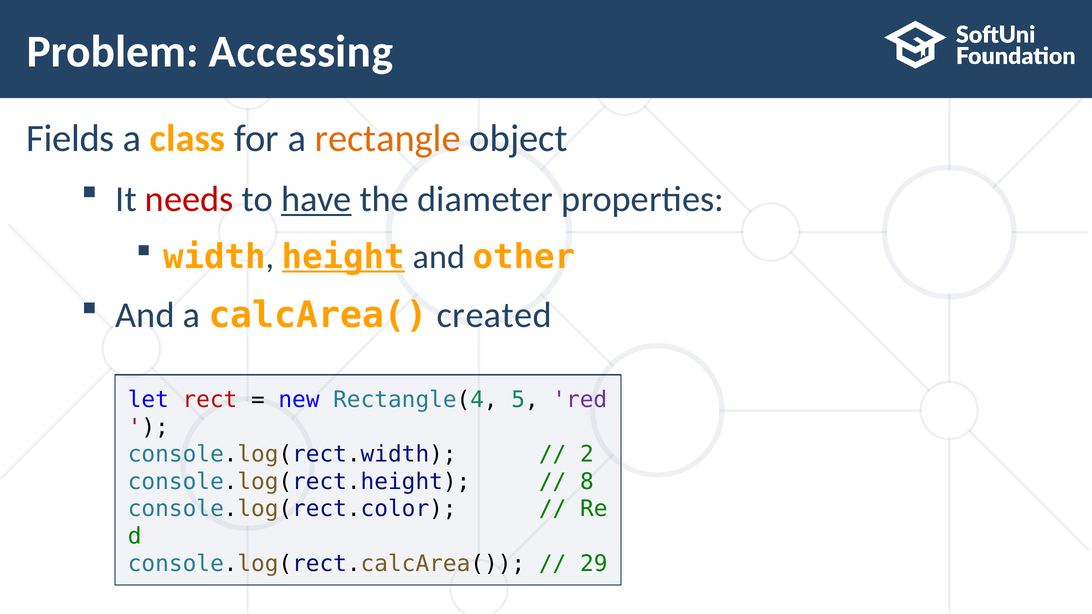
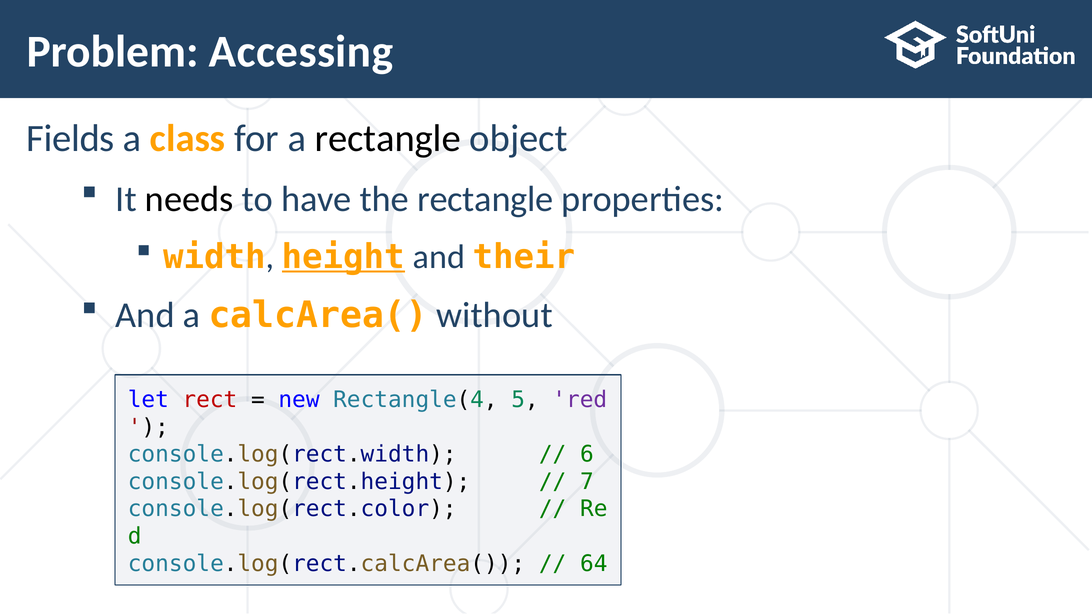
rectangle at (388, 139) colour: orange -> black
needs colour: red -> black
have underline: present -> none
the diameter: diameter -> rectangle
other: other -> their
created: created -> without
2: 2 -> 6
8: 8 -> 7
29: 29 -> 64
